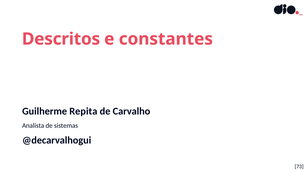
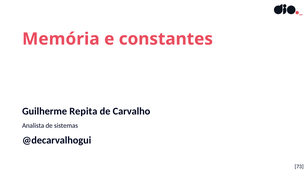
Descritos: Descritos -> Memória
